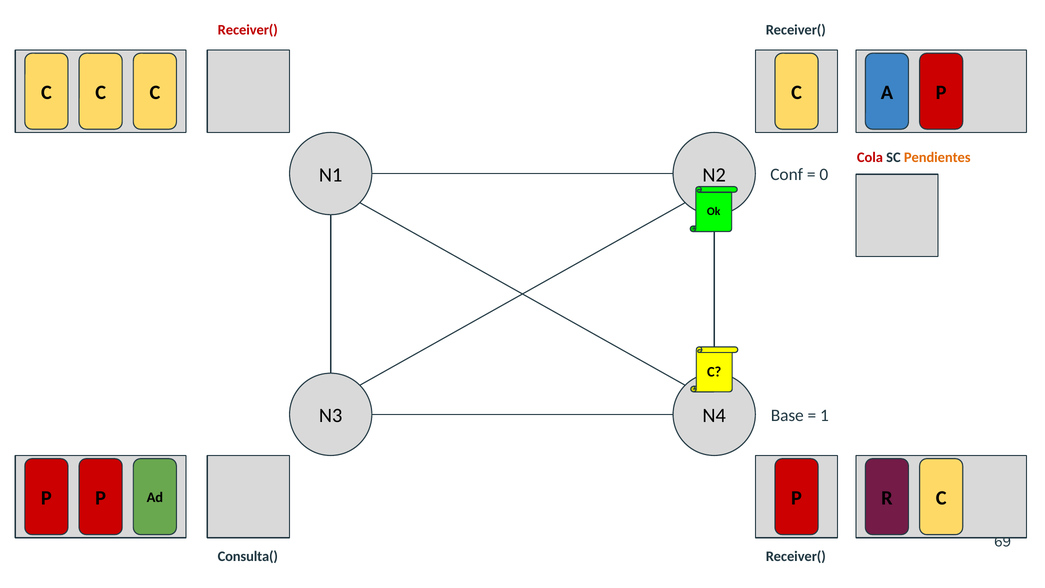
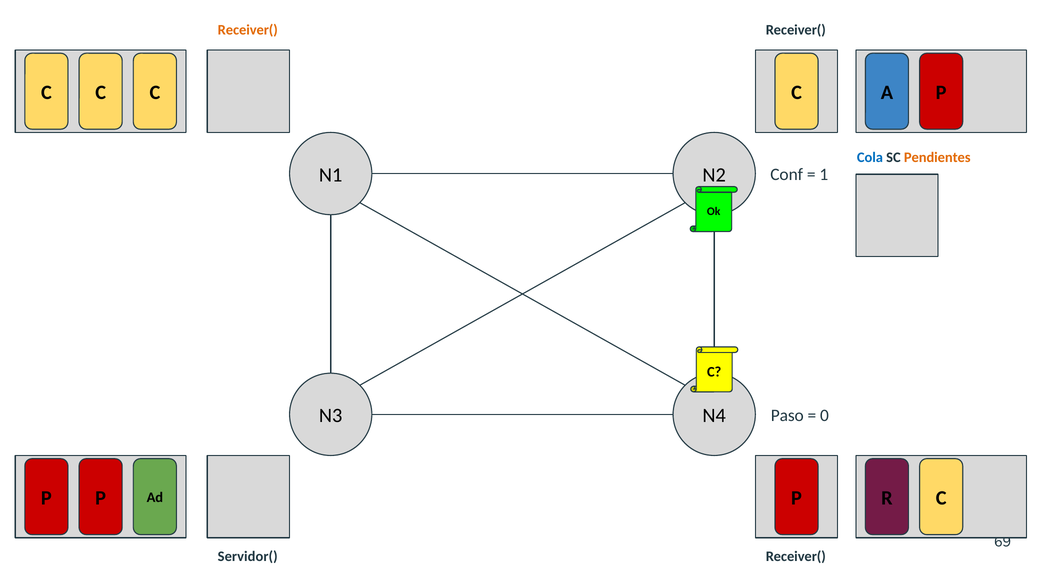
Receiver( at (248, 30) colour: red -> orange
Cola colour: red -> blue
0: 0 -> 1
Base: Base -> Paso
1: 1 -> 0
Consulta(: Consulta( -> Servidor(
